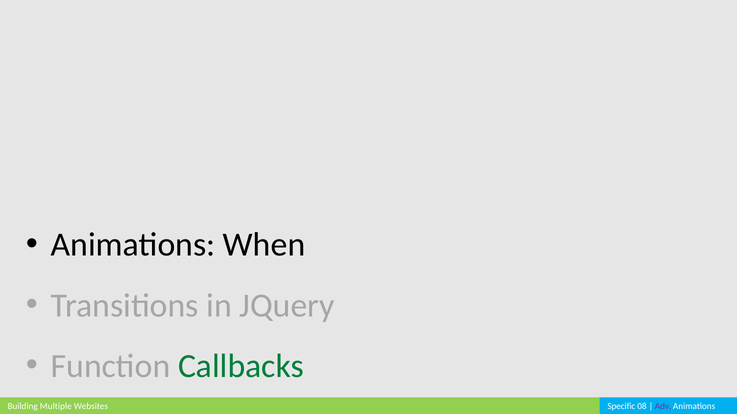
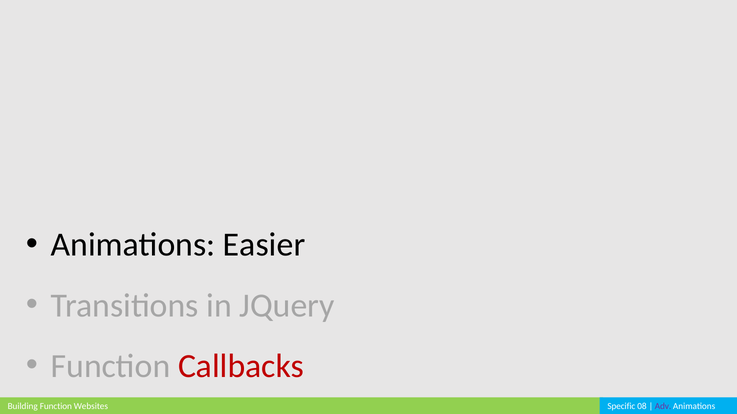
When: When -> Easier
Callbacks colour: green -> red
Building Multiple: Multiple -> Function
